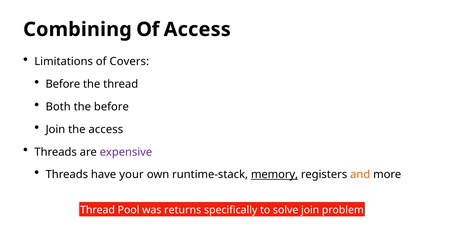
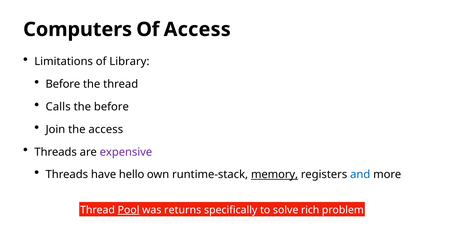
Combining: Combining -> Computers
Covers: Covers -> Library
Both: Both -> Calls
your: your -> hello
and colour: orange -> blue
Pool underline: none -> present
solve join: join -> rich
